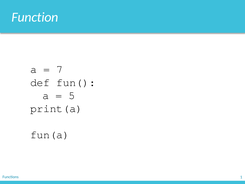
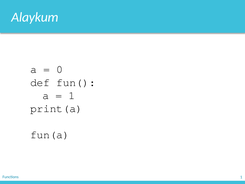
Function: Function -> Alaykum
7: 7 -> 0
5 at (72, 95): 5 -> 1
